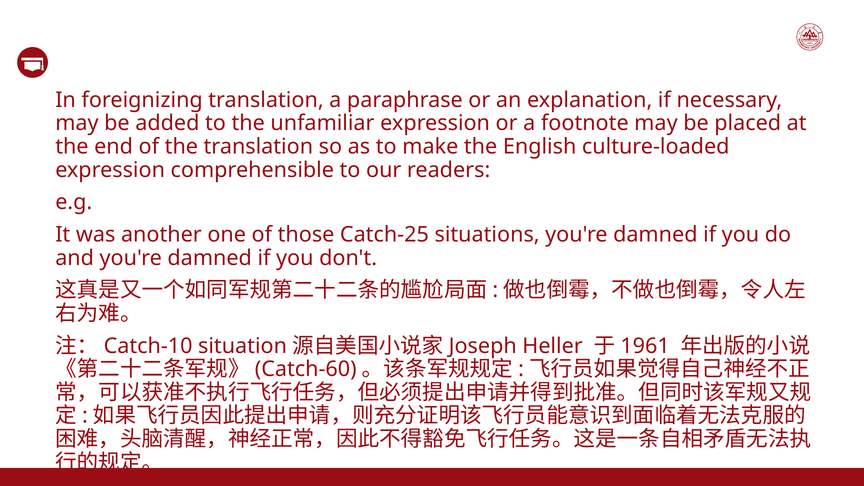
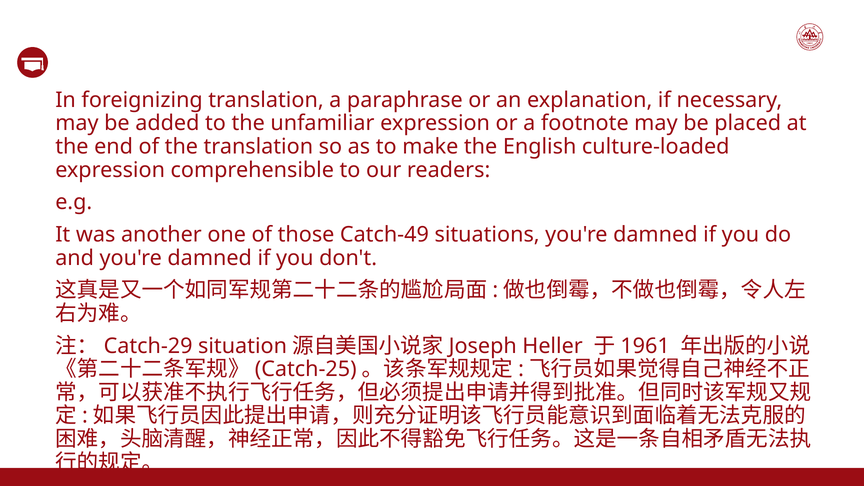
Catch-25: Catch-25 -> Catch-49
Catch-10: Catch-10 -> Catch-29
Catch-60: Catch-60 -> Catch-25
